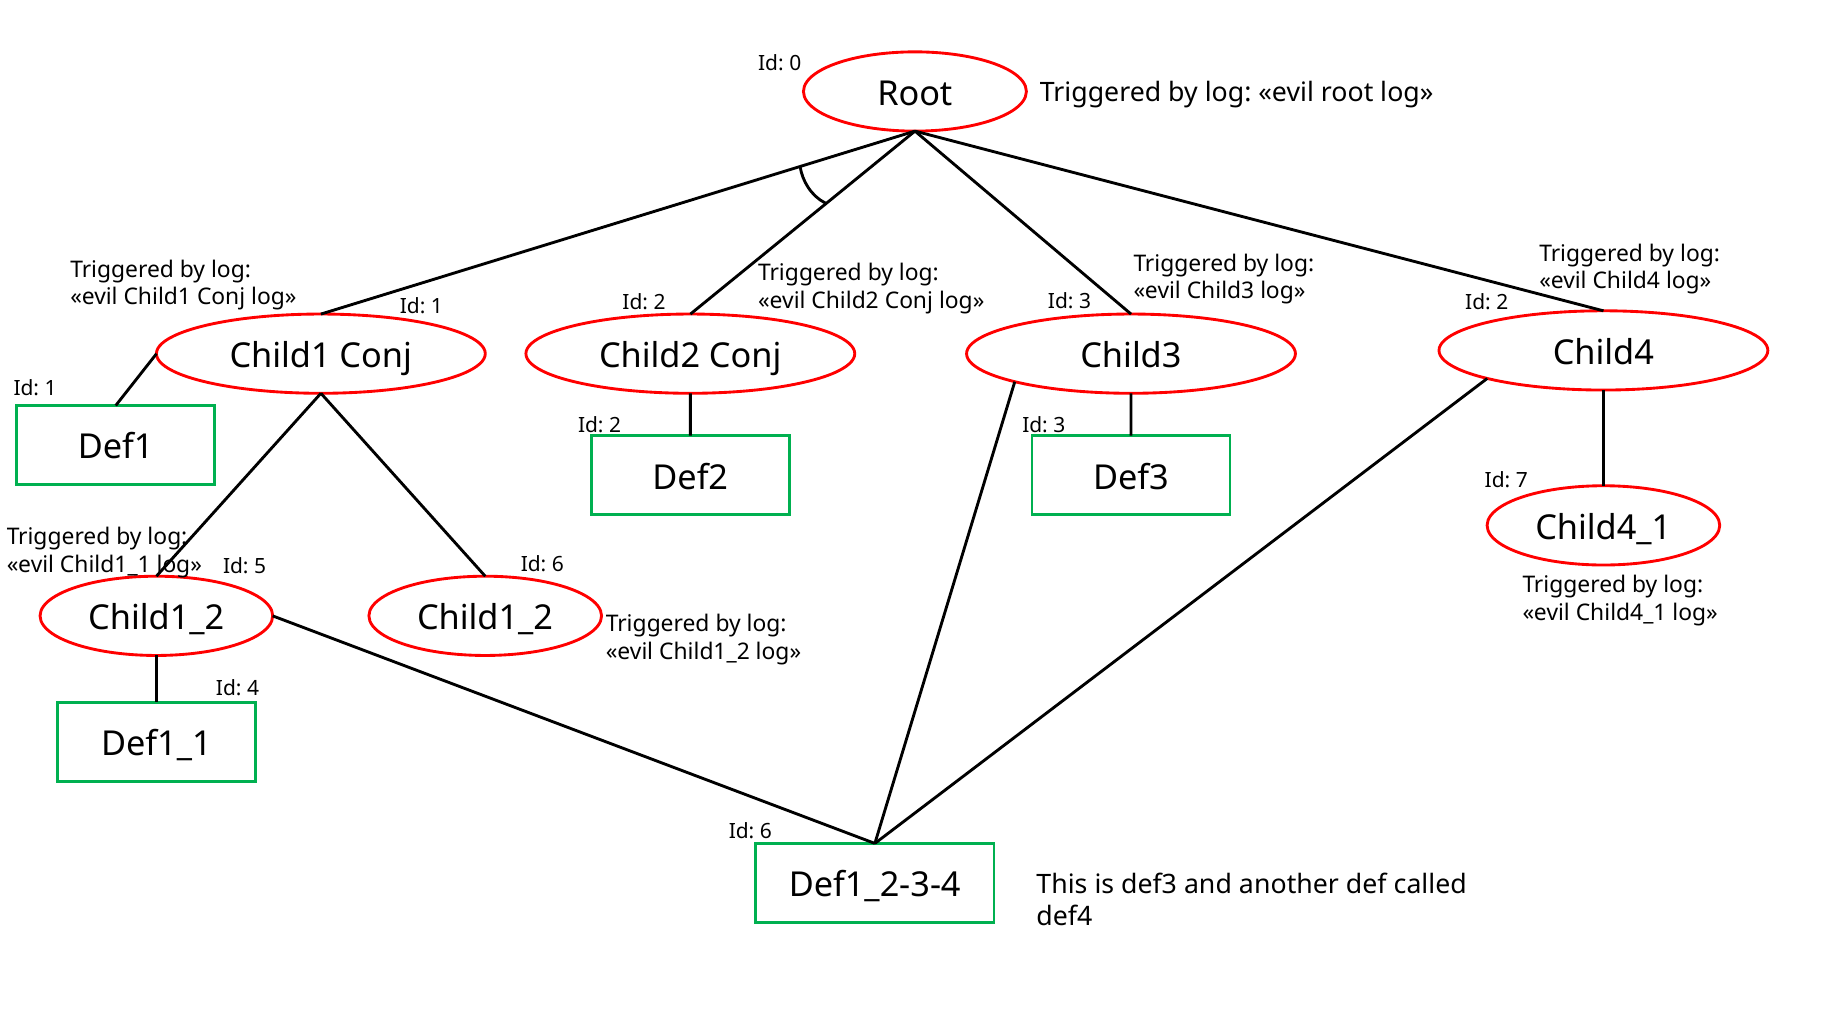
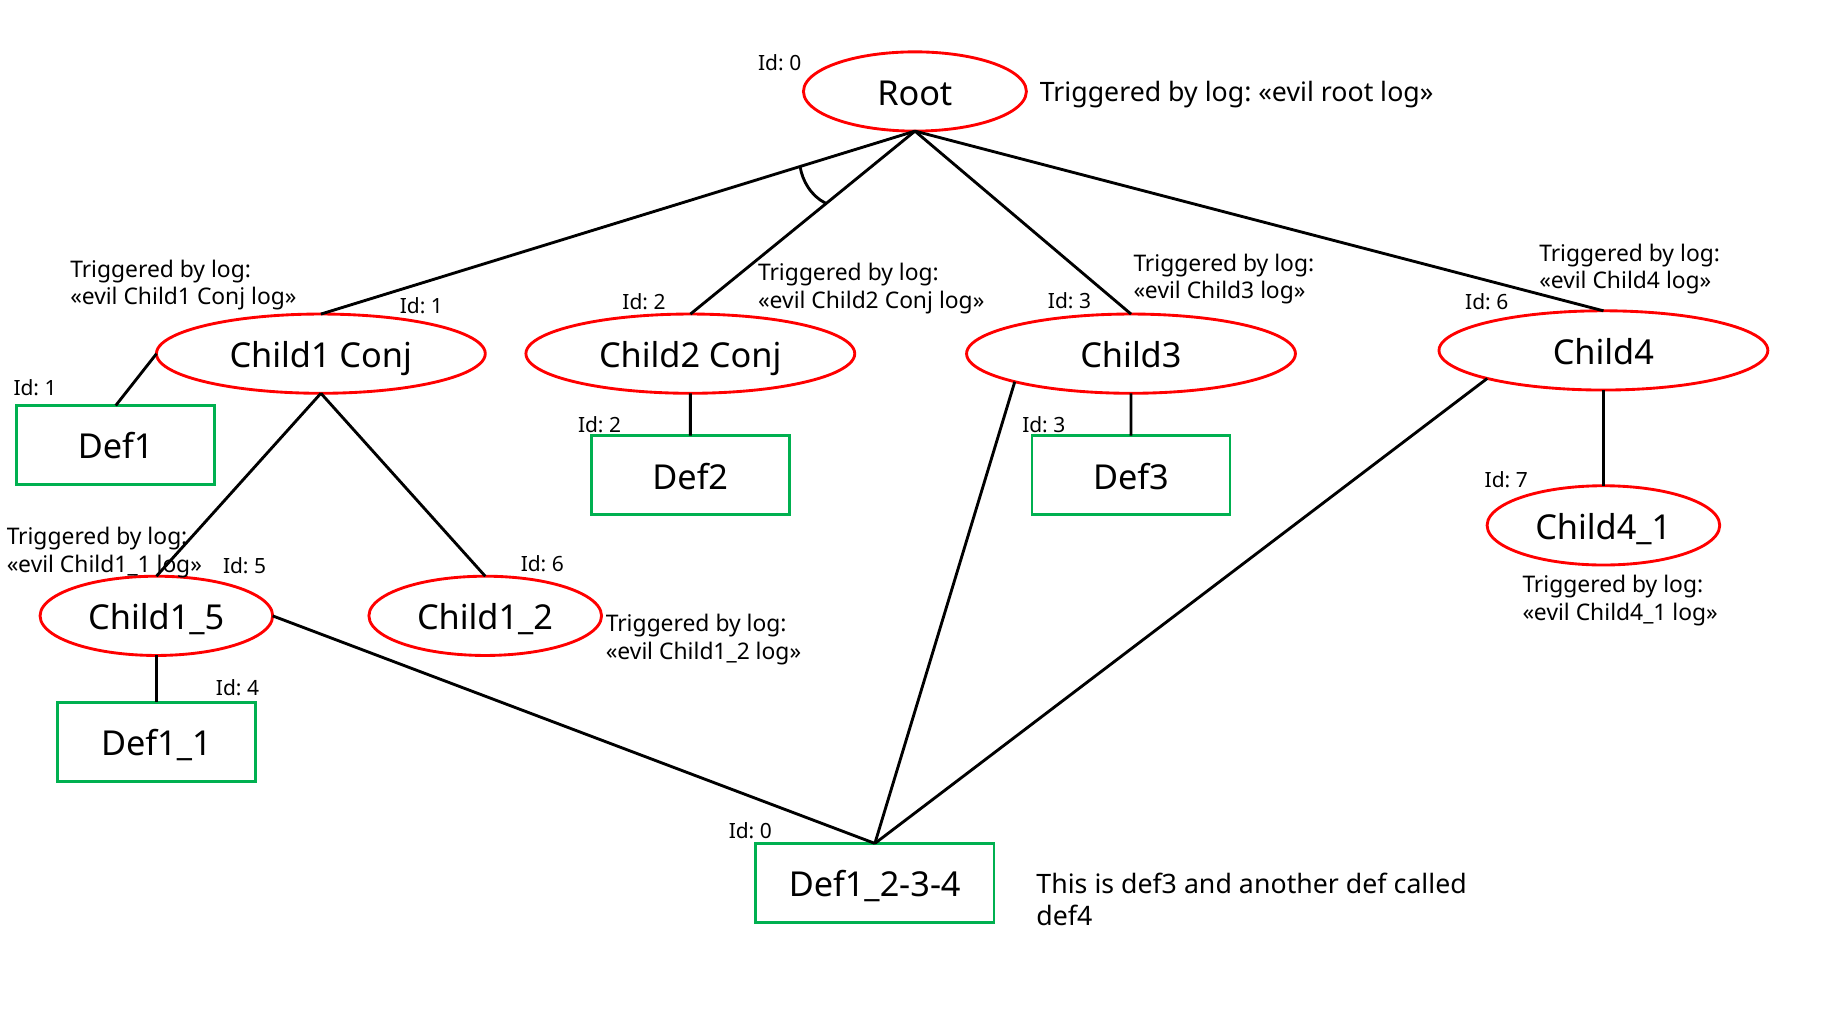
3 Id 2: 2 -> 6
Child1_2 at (156, 618): Child1_2 -> Child1_5
6 at (766, 831): 6 -> 0
